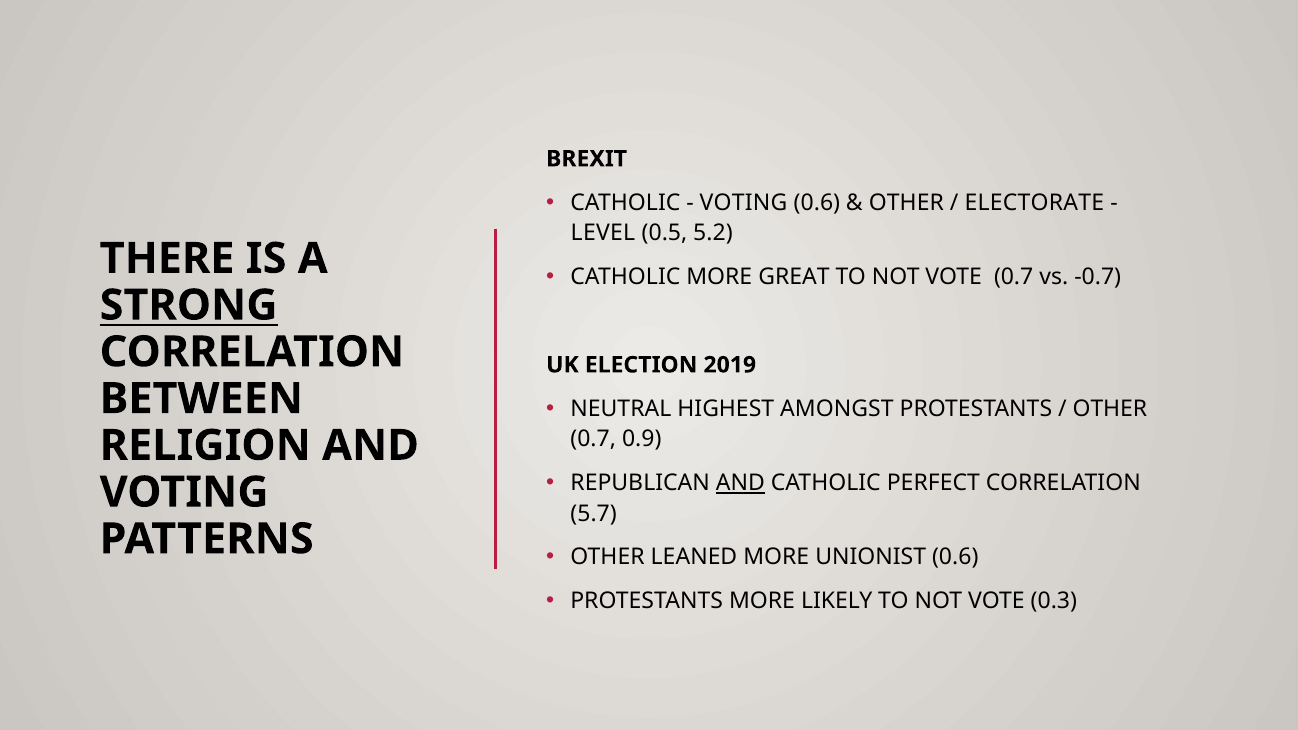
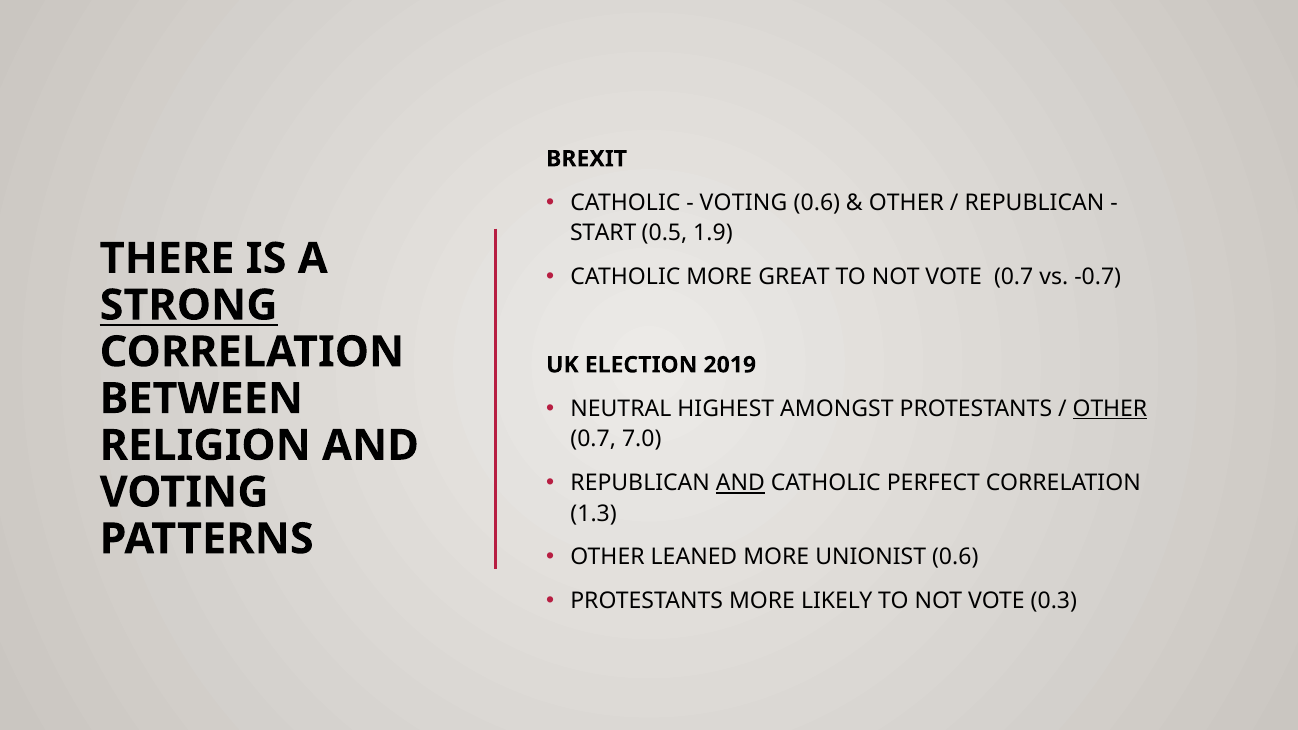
ELECTORATE at (1034, 203): ELECTORATE -> REPUBLICAN
LEVEL: LEVEL -> START
5.2: 5.2 -> 1.9
OTHER at (1110, 409) underline: none -> present
0.9: 0.9 -> 7.0
5.7: 5.7 -> 1.3
